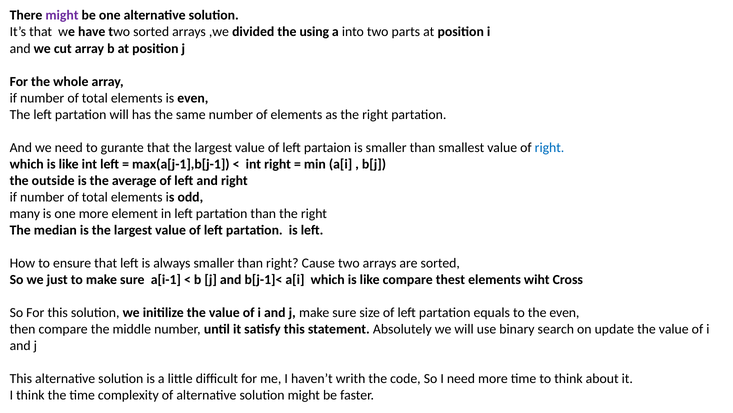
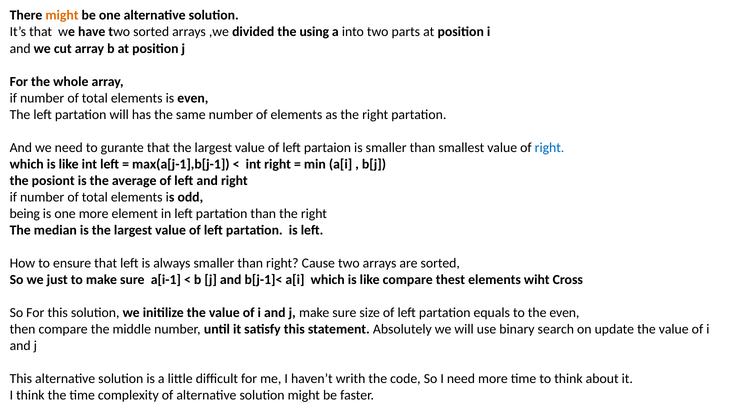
might at (62, 15) colour: purple -> orange
outside: outside -> posiont
many: many -> being
